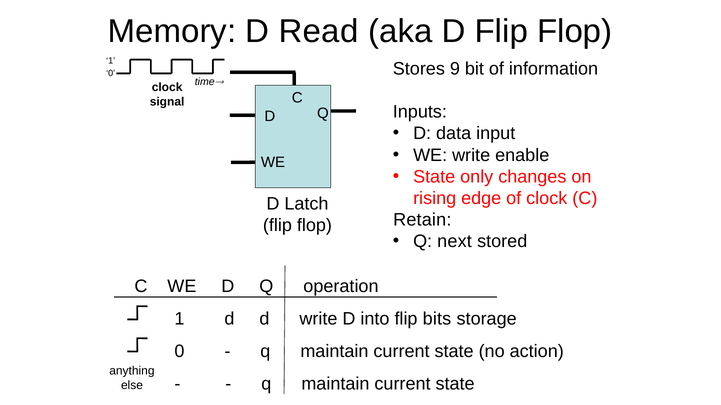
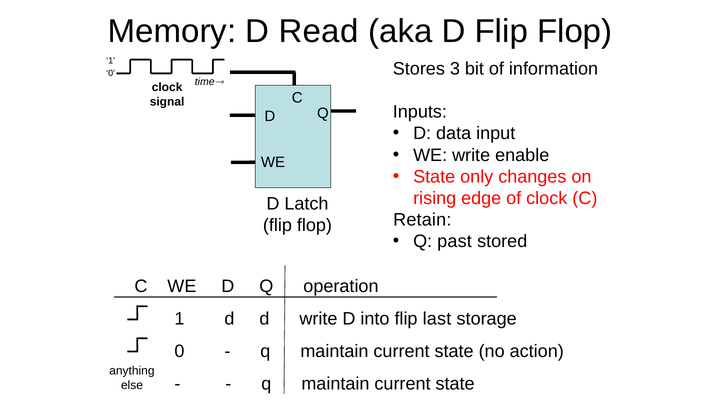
9: 9 -> 3
next: next -> past
bits: bits -> last
